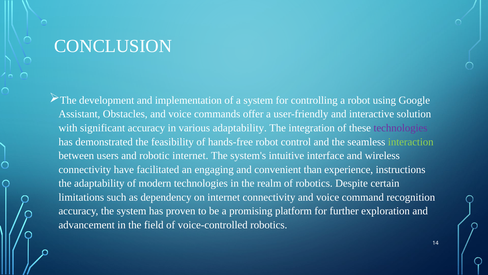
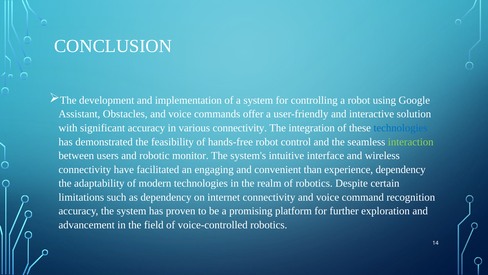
various adaptability: adaptability -> connectivity
technologies at (401, 128) colour: purple -> blue
robotic internet: internet -> monitor
experience instructions: instructions -> dependency
